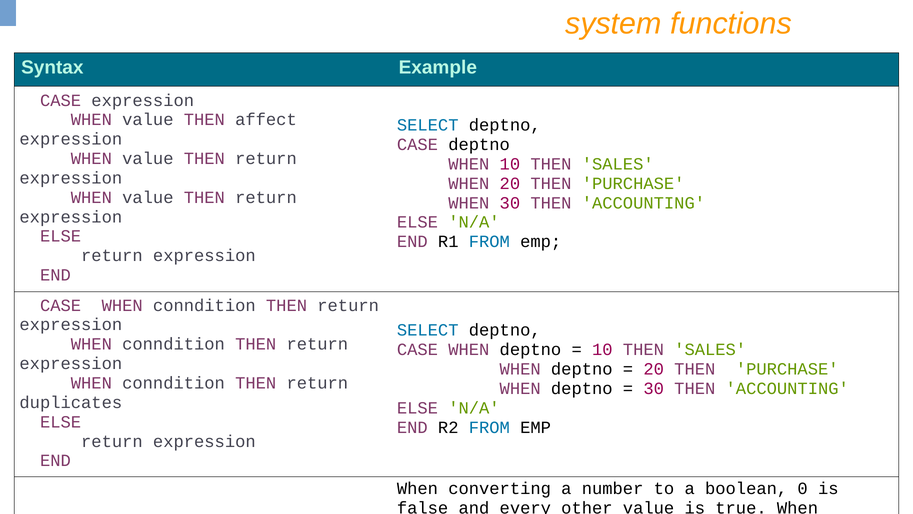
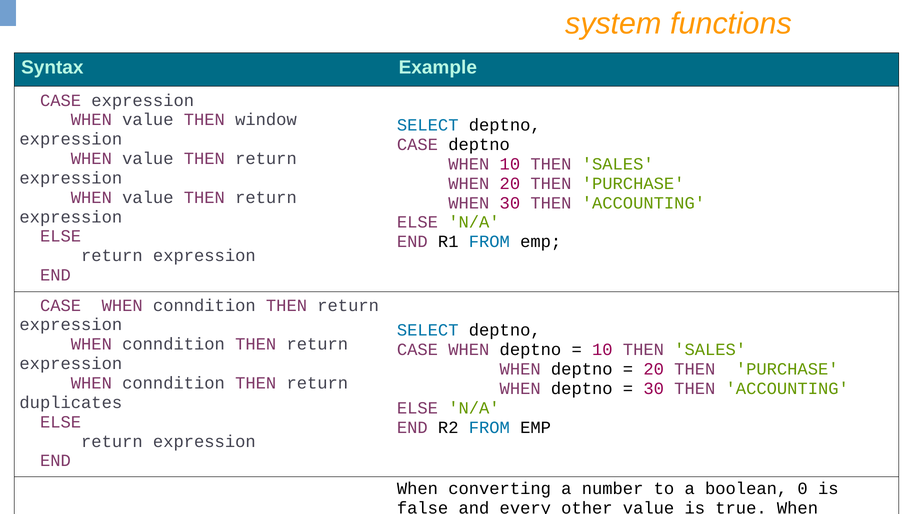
affect: affect -> window
